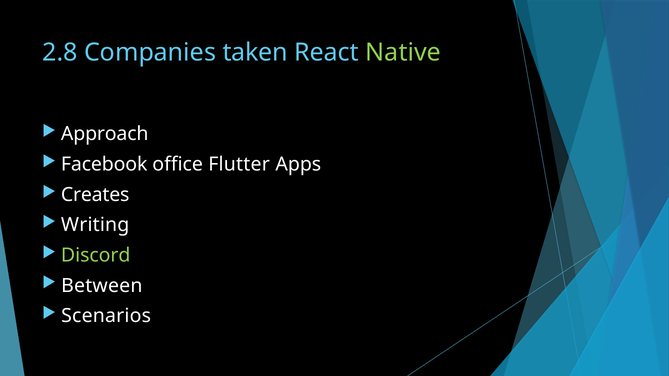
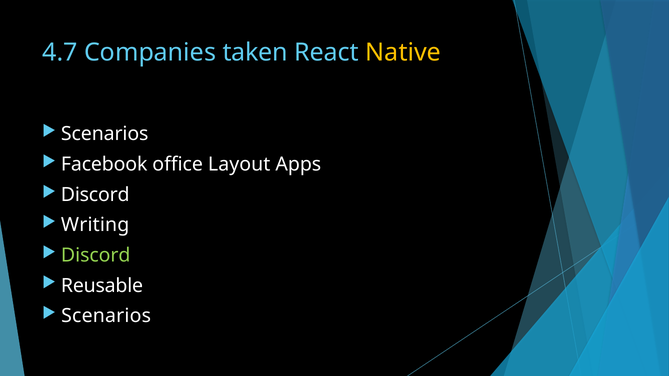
2.8: 2.8 -> 4.7
Native colour: light green -> yellow
Approach at (105, 134): Approach -> Scenarios
Flutter: Flutter -> Layout
Creates at (95, 195): Creates -> Discord
Between: Between -> Reusable
